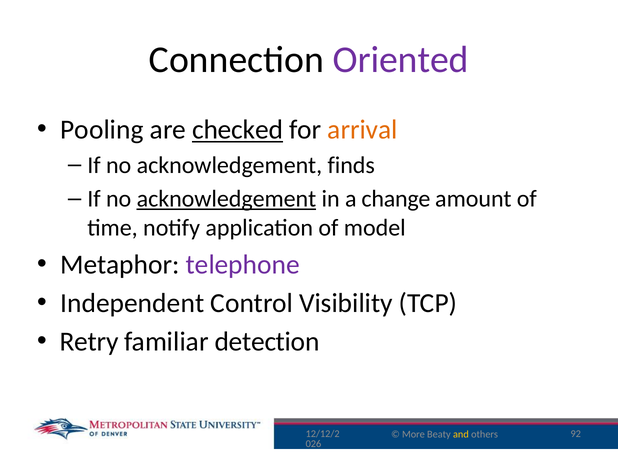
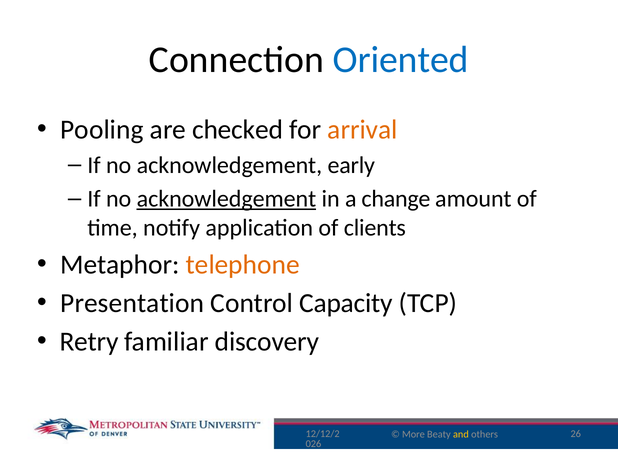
Oriented colour: purple -> blue
checked underline: present -> none
finds: finds -> early
model: model -> clients
telephone colour: purple -> orange
Independent: Independent -> Presentation
Visibility: Visibility -> Capacity
detection: detection -> discovery
92: 92 -> 26
